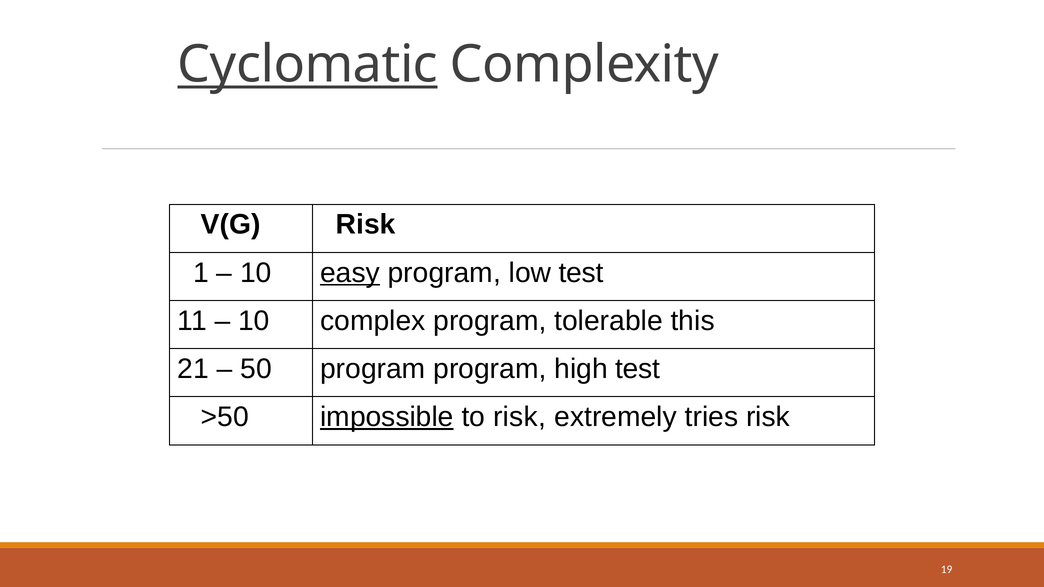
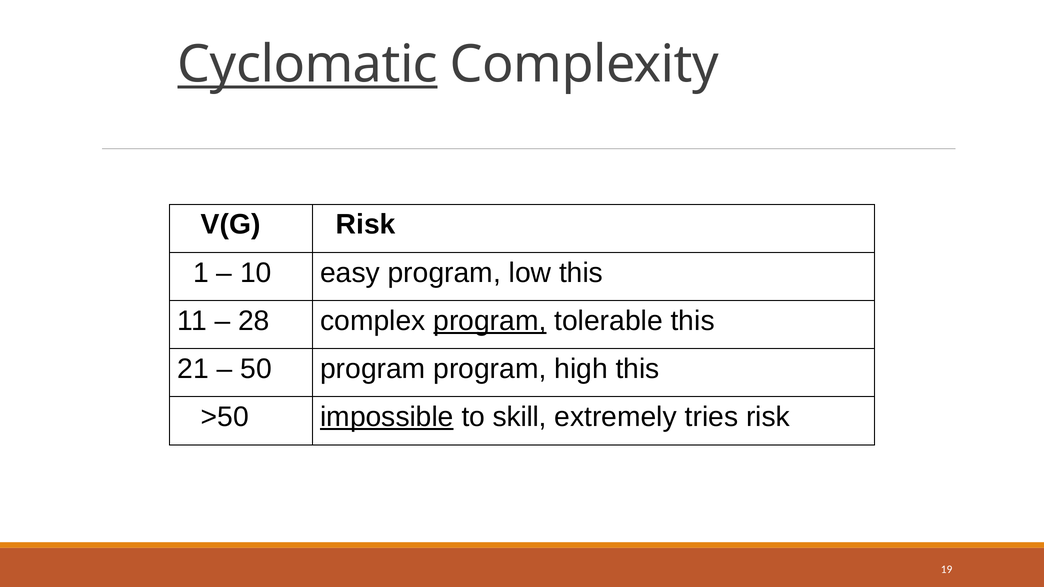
easy underline: present -> none
low test: test -> this
10 at (254, 321): 10 -> 28
program at (490, 321) underline: none -> present
high test: test -> this
to risk: risk -> skill
